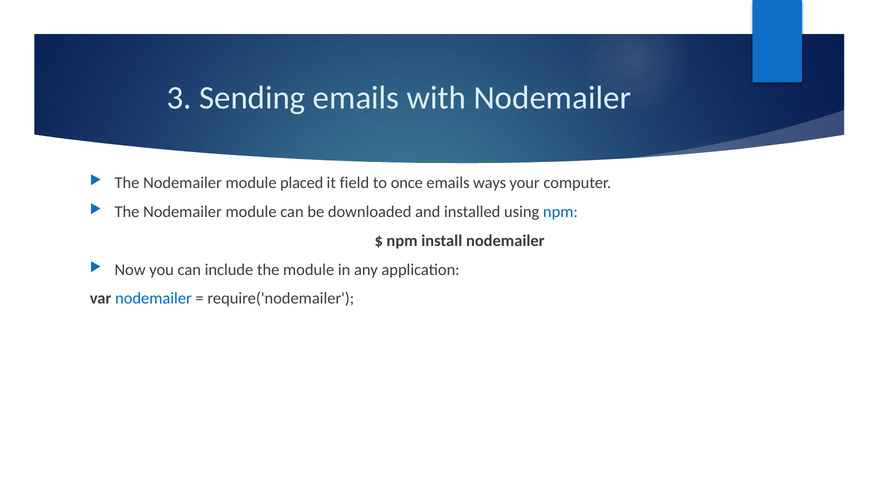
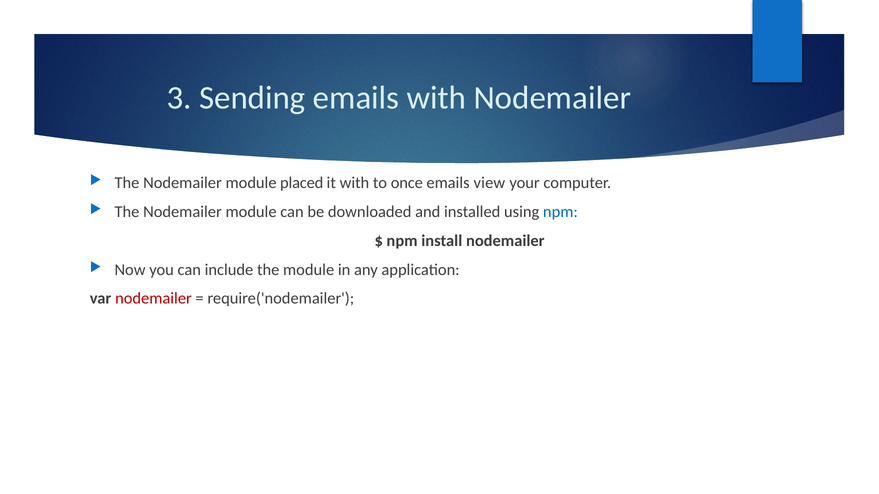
it field: field -> with
ways: ways -> view
nodemailer at (153, 299) colour: blue -> red
